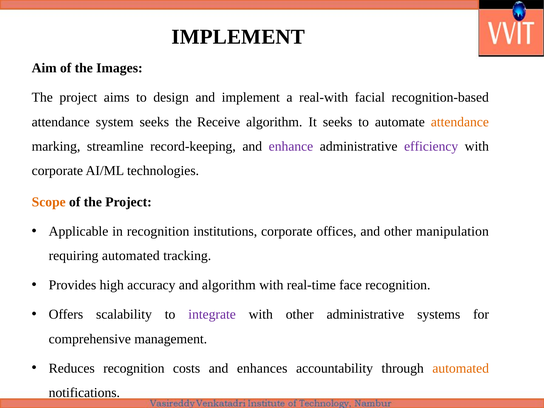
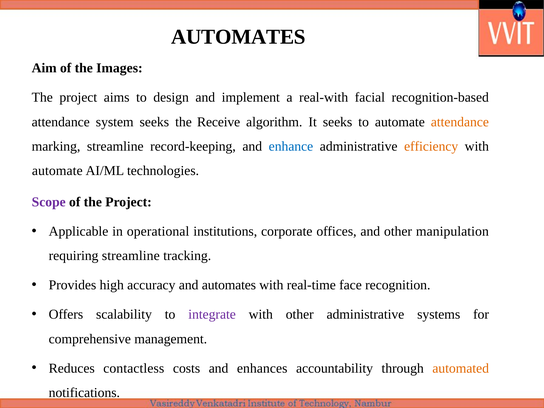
IMPLEMENT at (238, 37): IMPLEMENT -> AUTOMATES
enhance colour: purple -> blue
efficiency colour: purple -> orange
corporate at (57, 171): corporate -> automate
Scope colour: orange -> purple
in recognition: recognition -> operational
requiring automated: automated -> streamline
and algorithm: algorithm -> automates
Reduces recognition: recognition -> contactless
